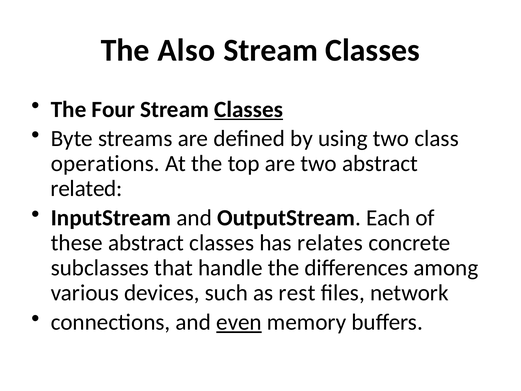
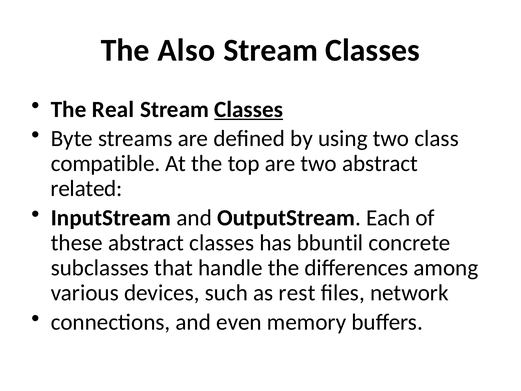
Four: Four -> Real
operations: operations -> compatible
relates: relates -> bbuntil
even underline: present -> none
